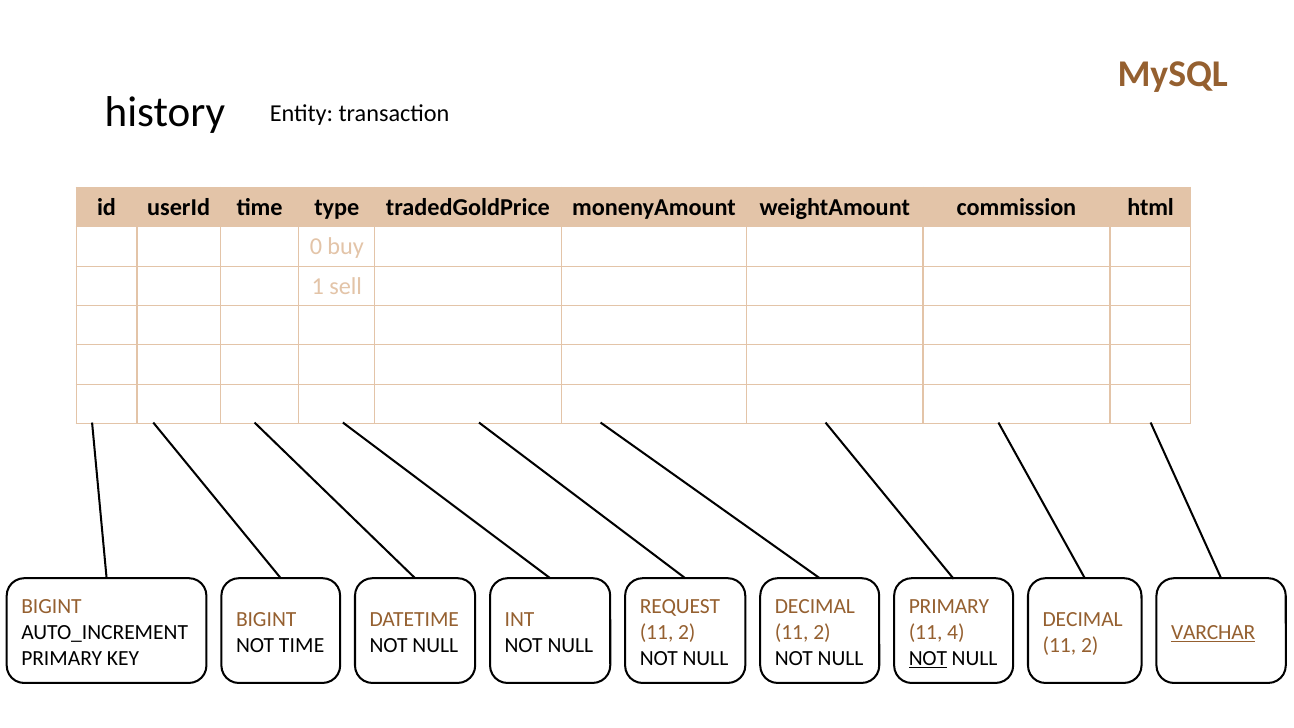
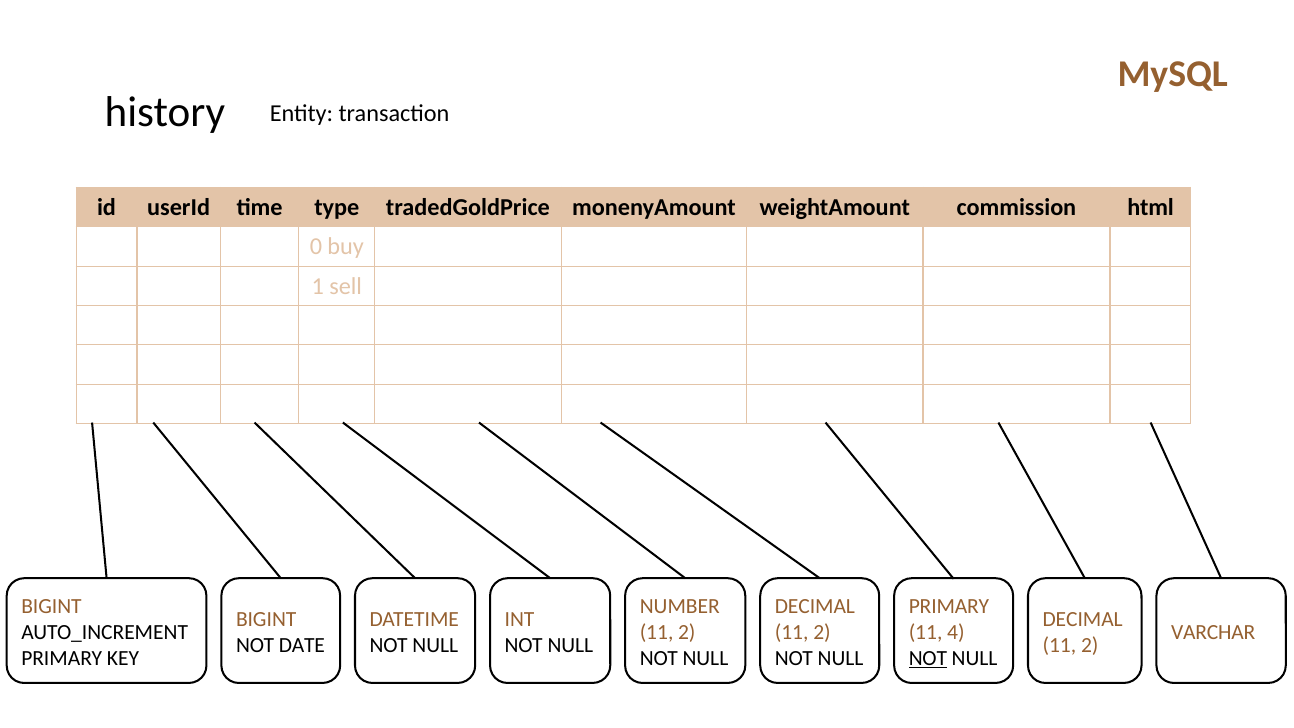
REQUEST: REQUEST -> NUMBER
VARCHAR underline: present -> none
NOT TIME: TIME -> DATE
